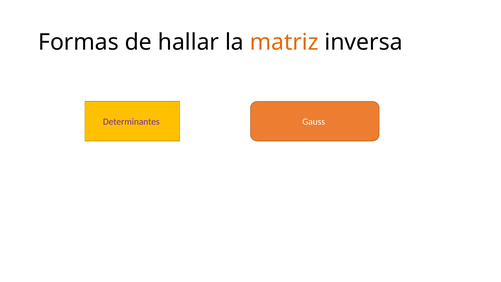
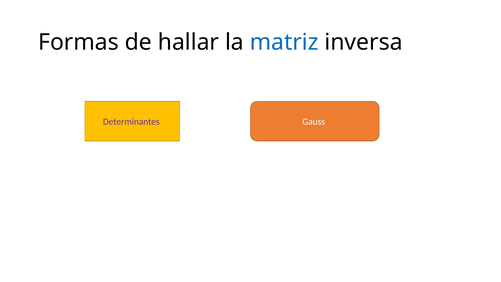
matriz colour: orange -> blue
